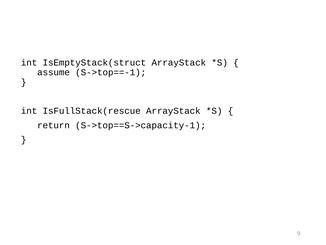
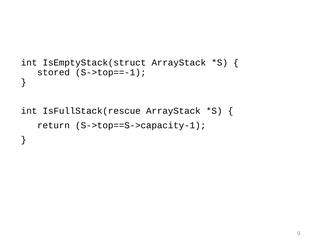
assume: assume -> stored
